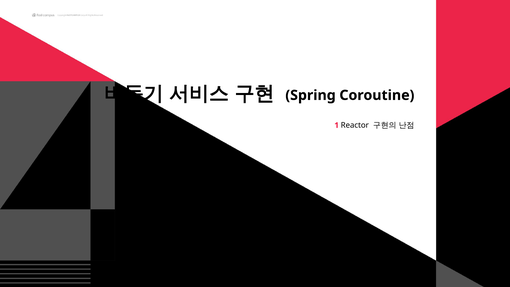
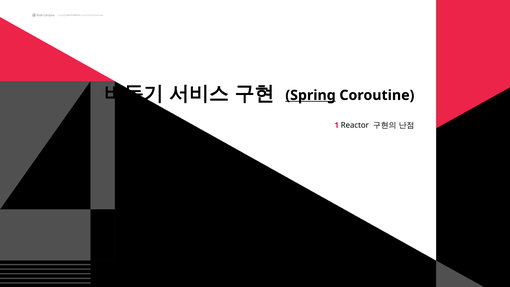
Spring underline: none -> present
